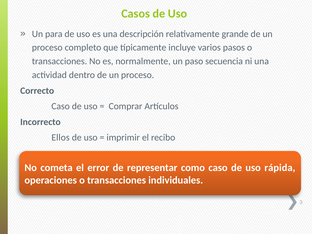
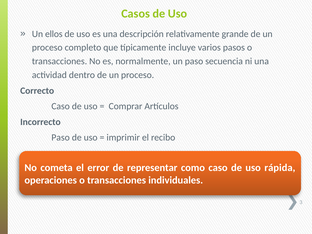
para: para -> ellos
Ellos at (61, 138): Ellos -> Paso
